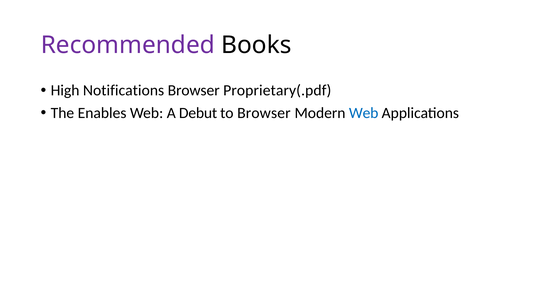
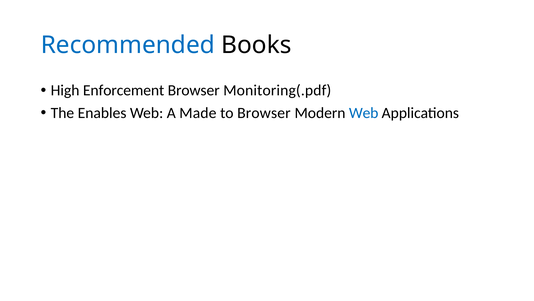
Recommended colour: purple -> blue
Notifications: Notifications -> Enforcement
Proprietary(.pdf: Proprietary(.pdf -> Monitoring(.pdf
Debut: Debut -> Made
